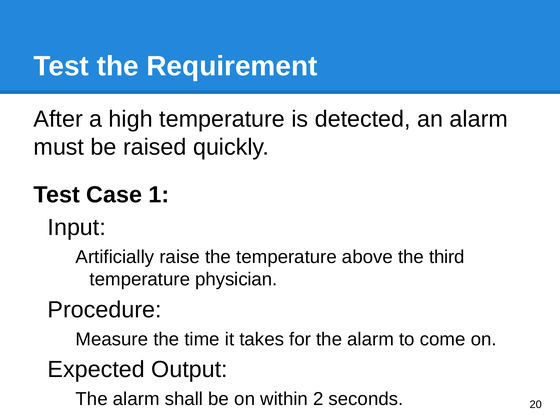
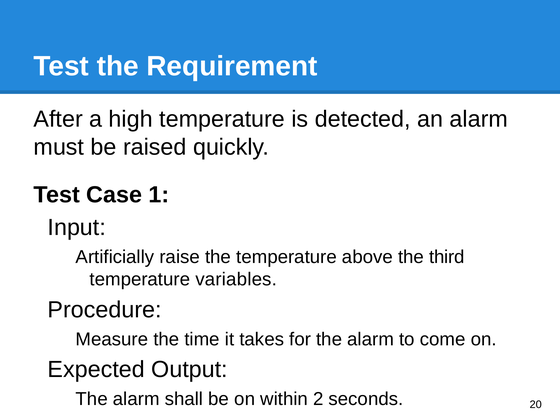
physician: physician -> variables
